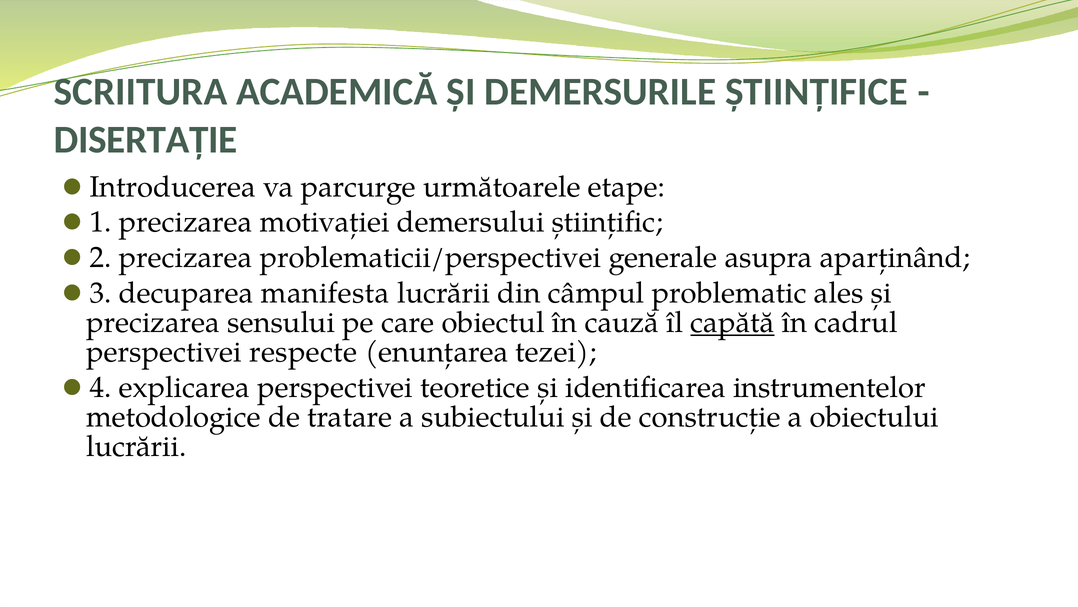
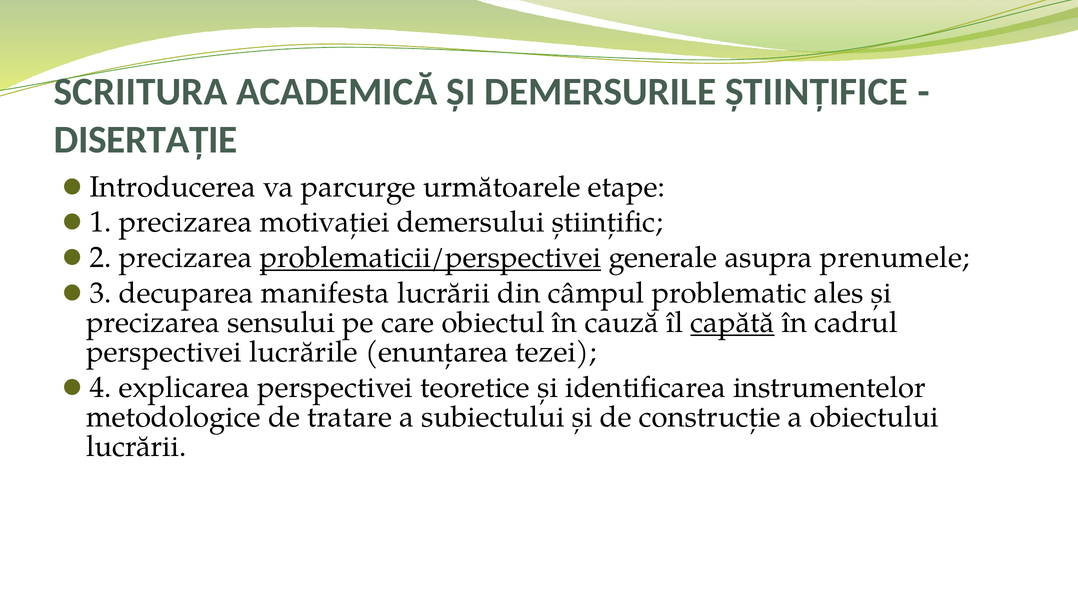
problematicii/perspectivei underline: none -> present
aparținând: aparținând -> prenumele
respecte: respecte -> lucrările
